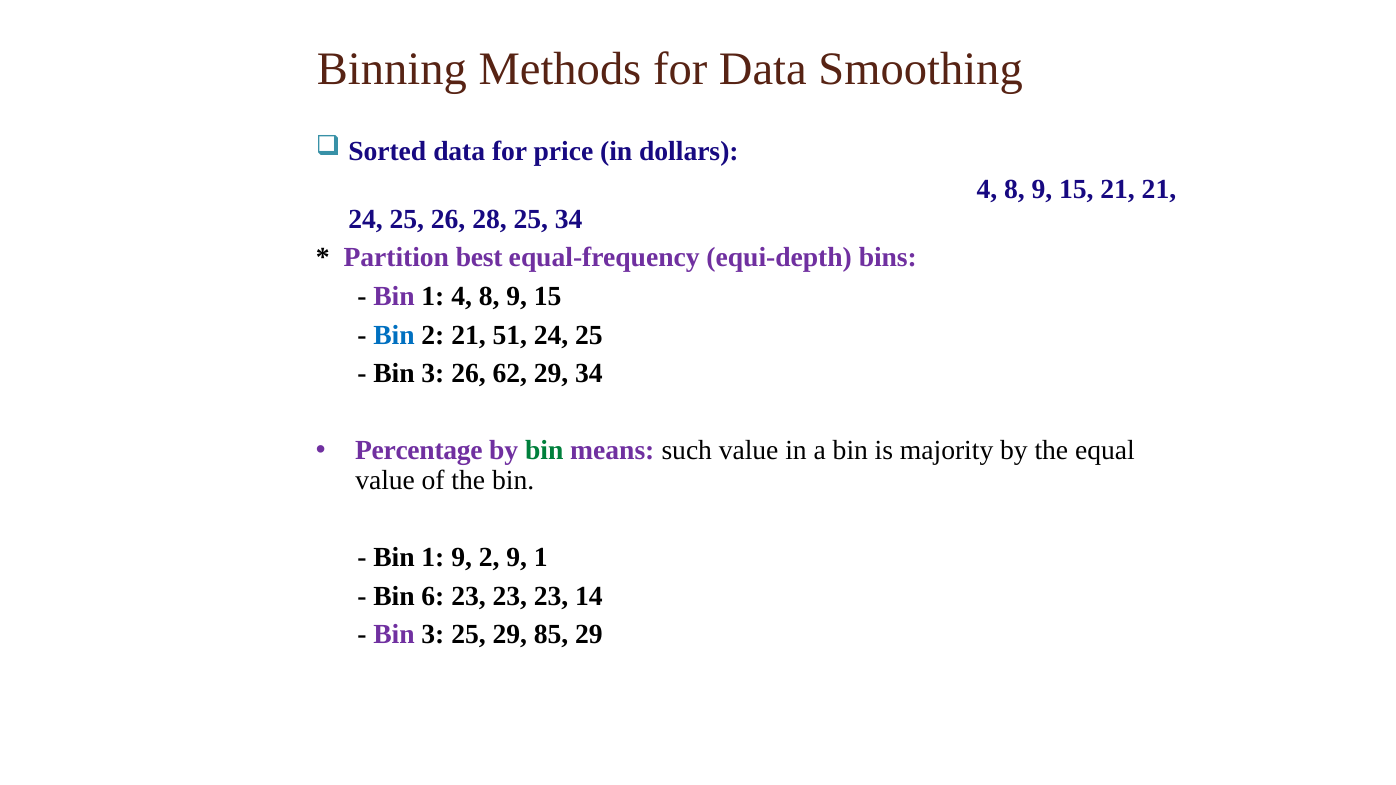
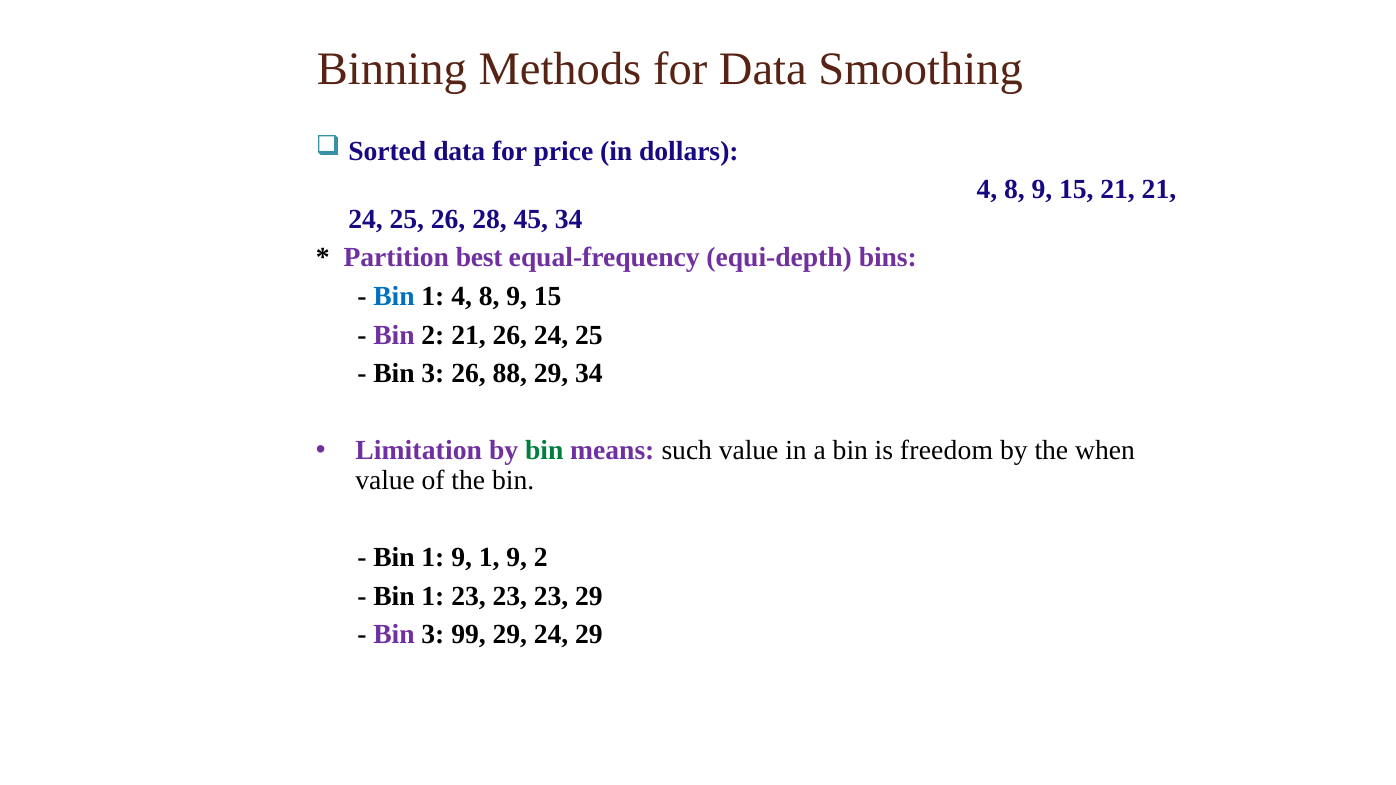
28 25: 25 -> 45
Bin at (394, 297) colour: purple -> blue
Bin at (394, 335) colour: blue -> purple
21 51: 51 -> 26
62: 62 -> 88
Percentage: Percentage -> Limitation
majority: majority -> freedom
equal: equal -> when
9 2: 2 -> 1
9 1: 1 -> 2
6 at (433, 596): 6 -> 1
23 14: 14 -> 29
3 25: 25 -> 99
29 85: 85 -> 24
